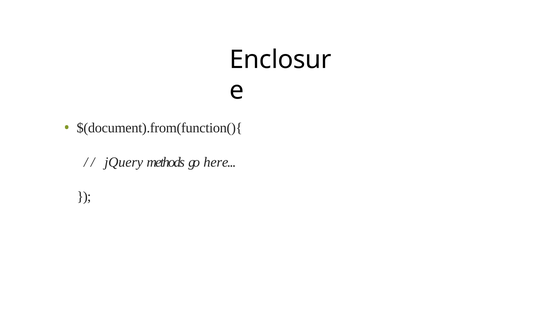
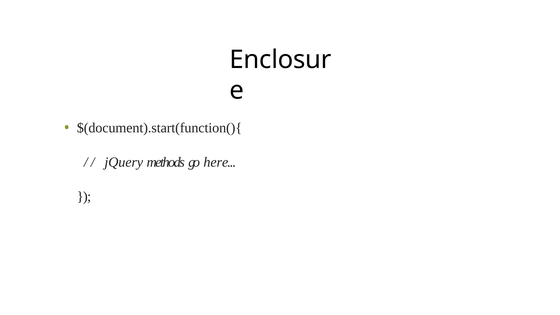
$(document).from(function(){: $(document).from(function(){ -> $(document).start(function(){
